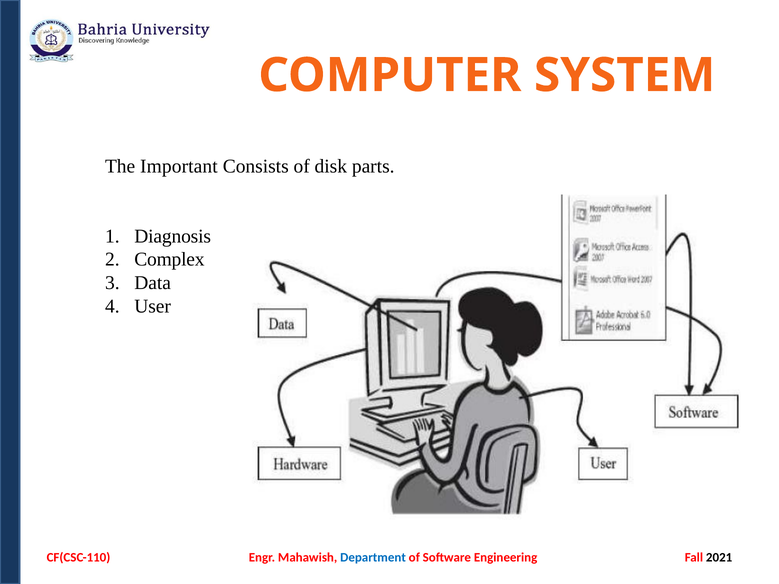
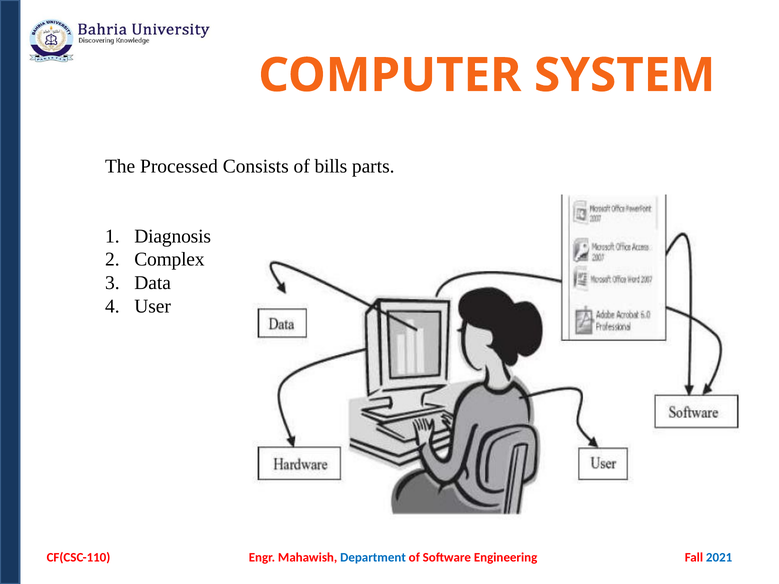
Important: Important -> Processed
disk: disk -> bills
2021 colour: black -> blue
